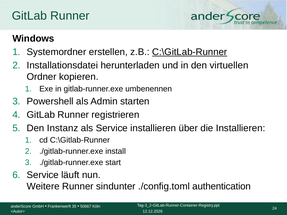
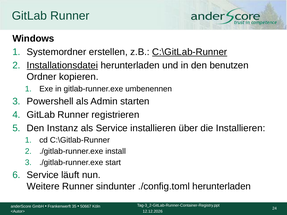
Installationsdatei underline: none -> present
virtuellen: virtuellen -> benutzen
./config.toml authentication: authentication -> herunterladen
